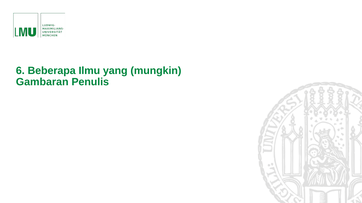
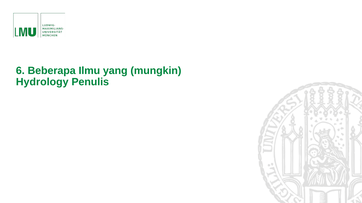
Gambaran: Gambaran -> Hydrology
